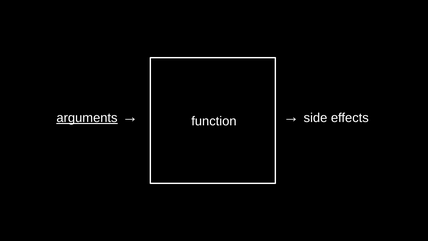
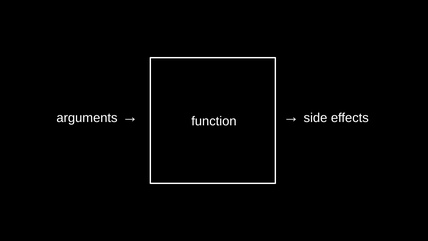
arguments underline: present -> none
